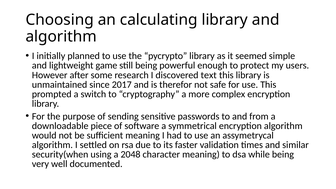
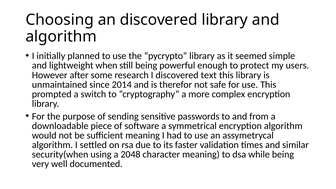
an calculating: calculating -> discovered
game: game -> when
2017: 2017 -> 2014
